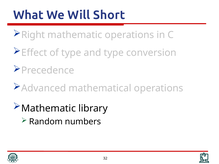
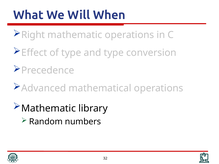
Short: Short -> When
